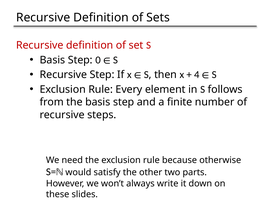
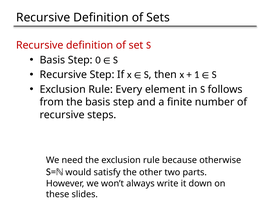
4: 4 -> 1
